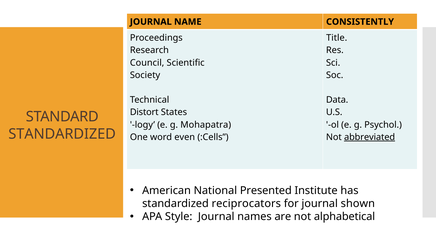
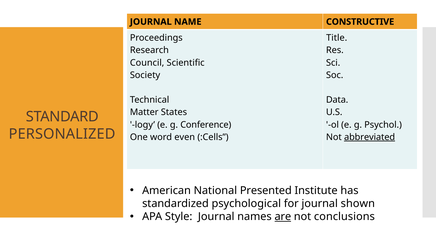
CONSISTENTLY: CONSISTENTLY -> CONSTRUCTIVE
Distort: Distort -> Matter
Mohapatra: Mohapatra -> Conference
STANDARDIZED at (62, 134): STANDARDIZED -> PERSONALIZED
reciprocators: reciprocators -> psychological
are underline: none -> present
alphabetical: alphabetical -> conclusions
